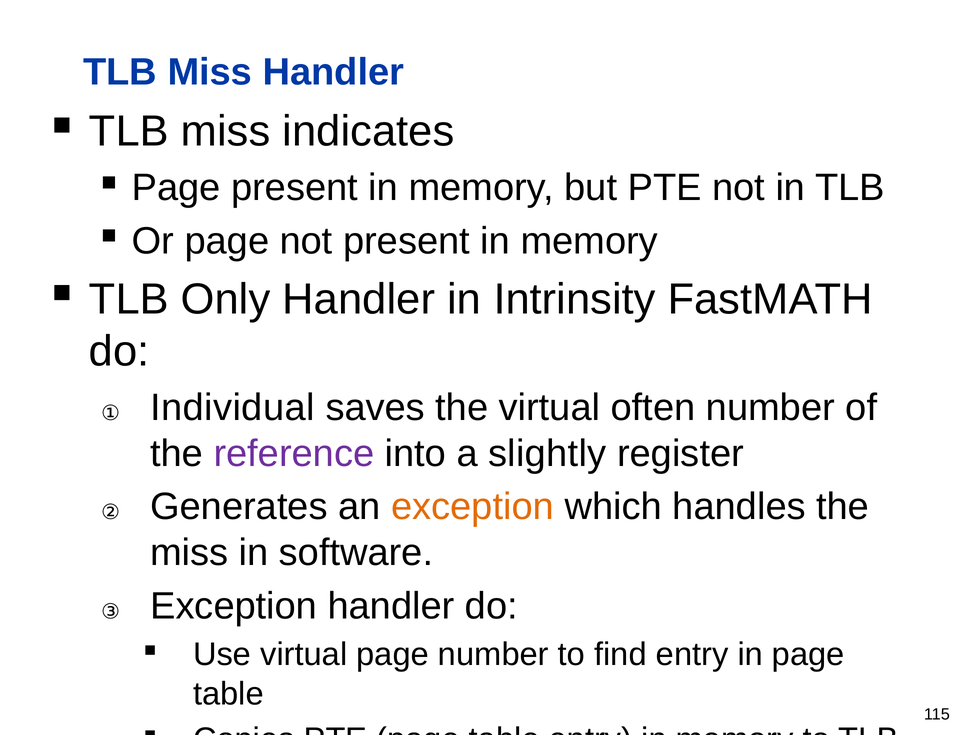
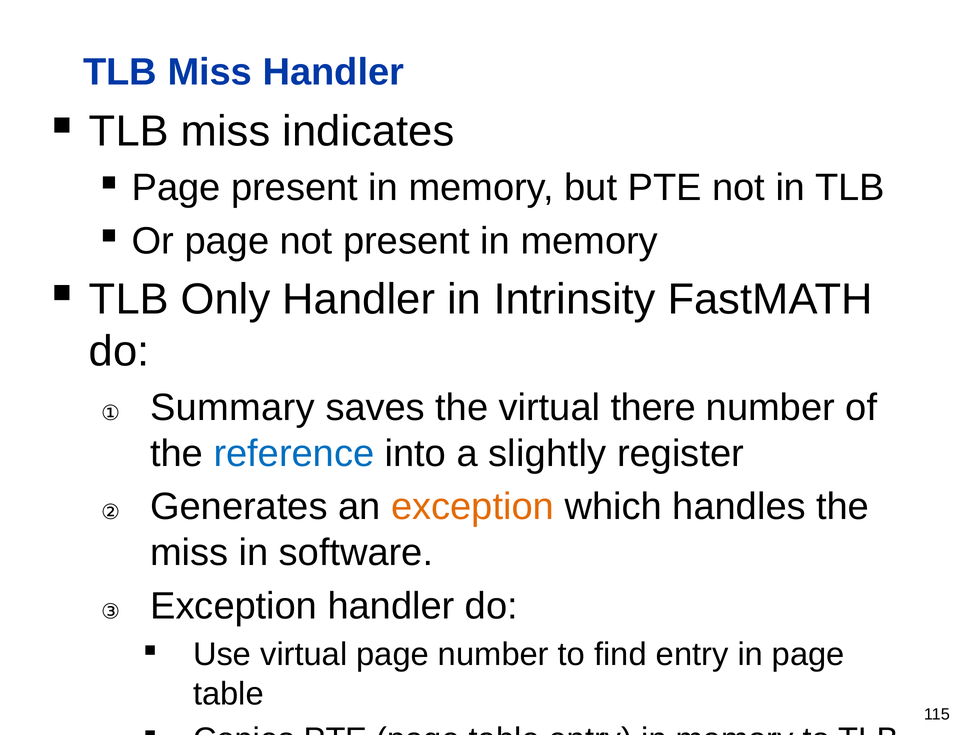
Individual: Individual -> Summary
often: often -> there
reference colour: purple -> blue
